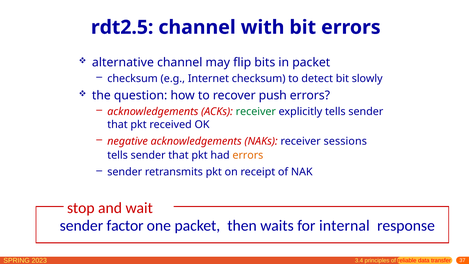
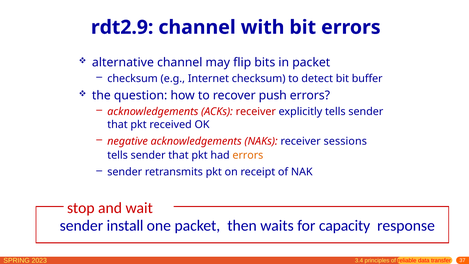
rdt2.5: rdt2.5 -> rdt2.9
slowly: slowly -> buffer
receiver at (256, 111) colour: green -> red
factor: factor -> install
internal: internal -> capacity
